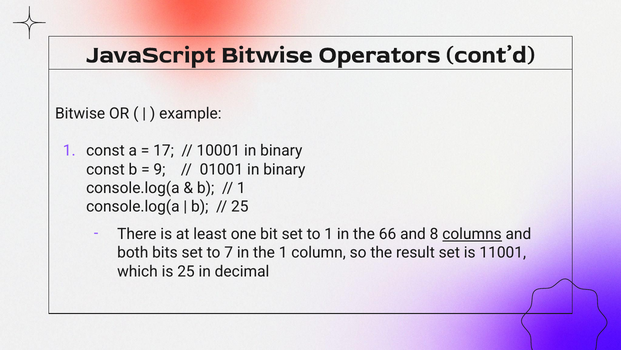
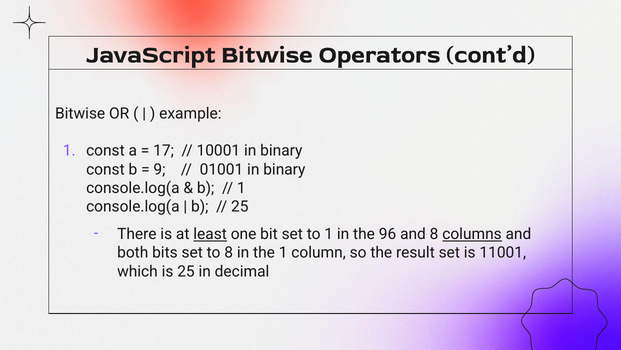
least underline: none -> present
66: 66 -> 96
to 7: 7 -> 8
